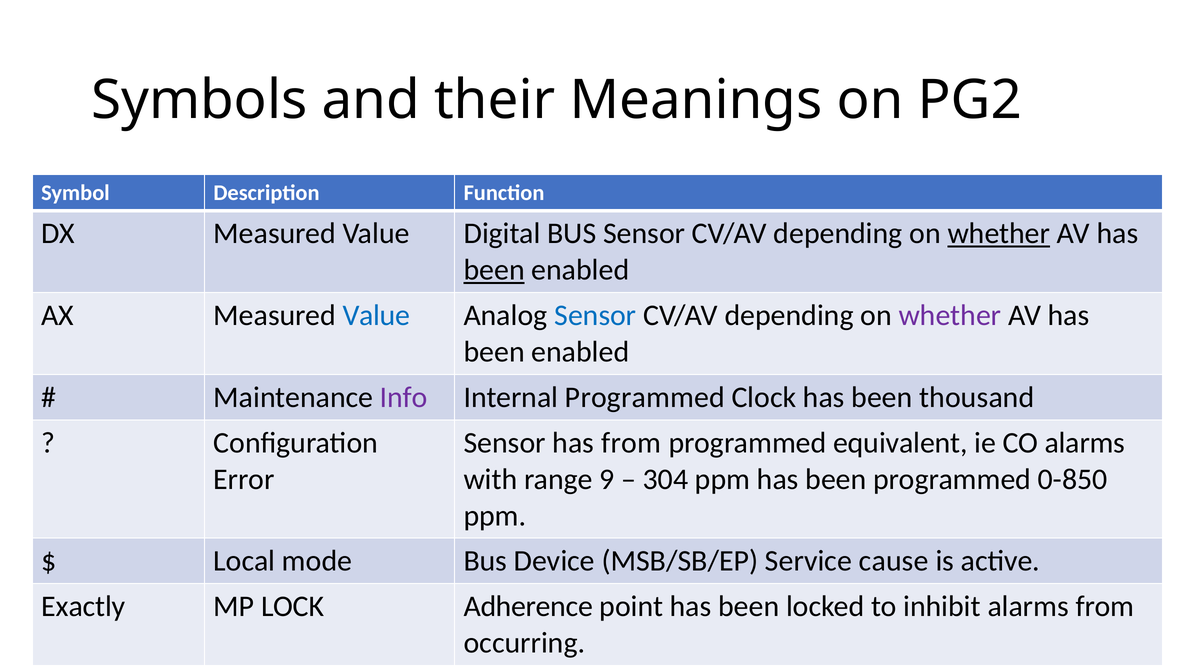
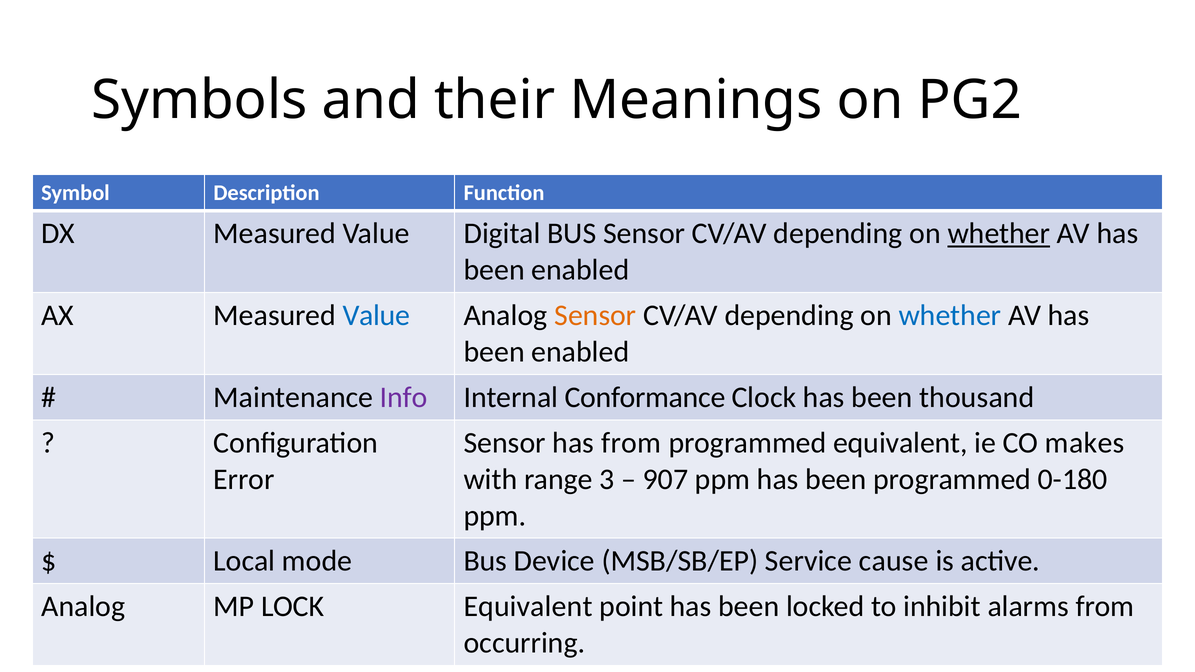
been at (494, 270) underline: present -> none
Sensor at (595, 316) colour: blue -> orange
whether at (950, 316) colour: purple -> blue
Internal Programmed: Programmed -> Conformance
CO alarms: alarms -> makes
9: 9 -> 3
304: 304 -> 907
0-850: 0-850 -> 0-180
Exactly at (83, 607): Exactly -> Analog
LOCK Adherence: Adherence -> Equivalent
